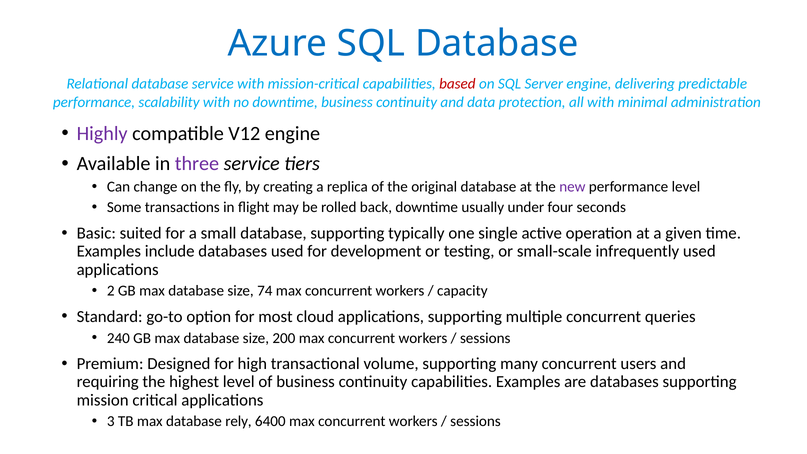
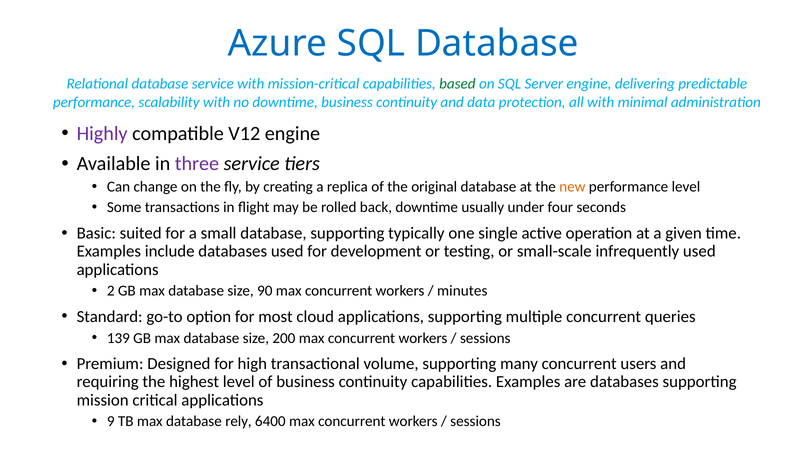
based colour: red -> green
new colour: purple -> orange
74: 74 -> 90
capacity: capacity -> minutes
240: 240 -> 139
3: 3 -> 9
